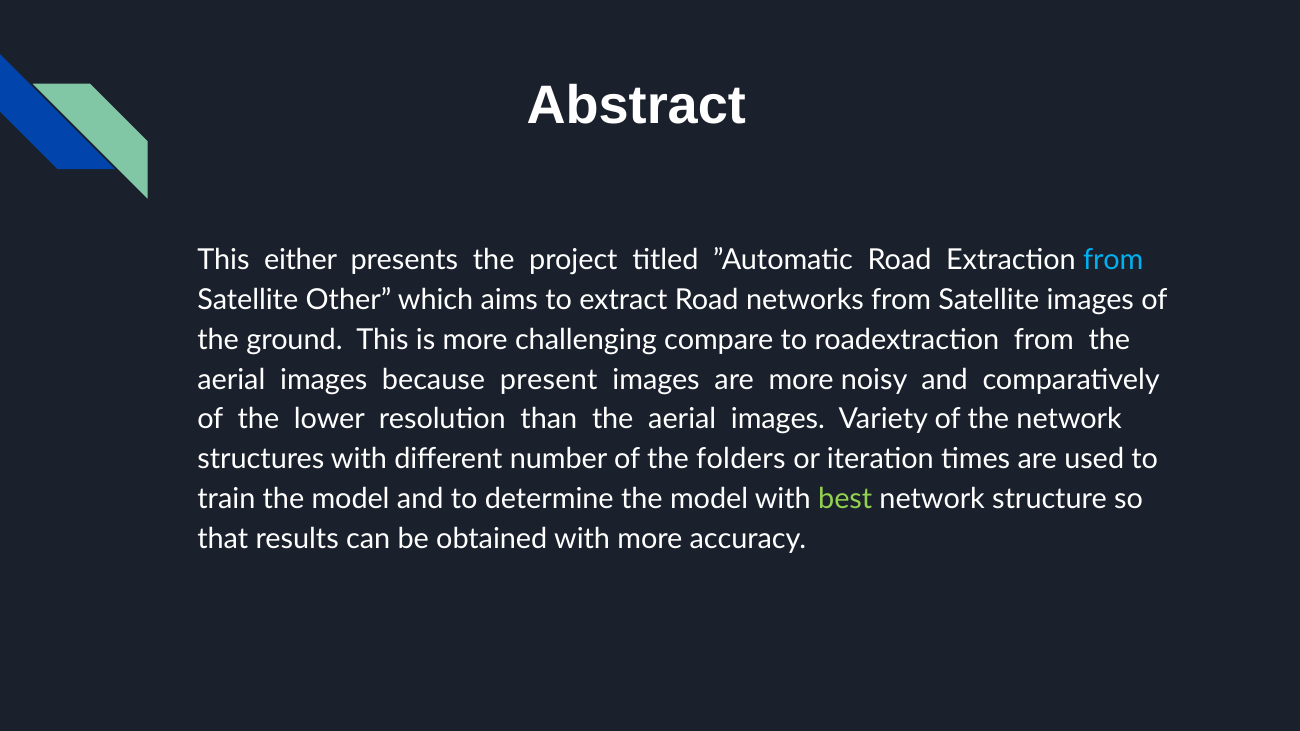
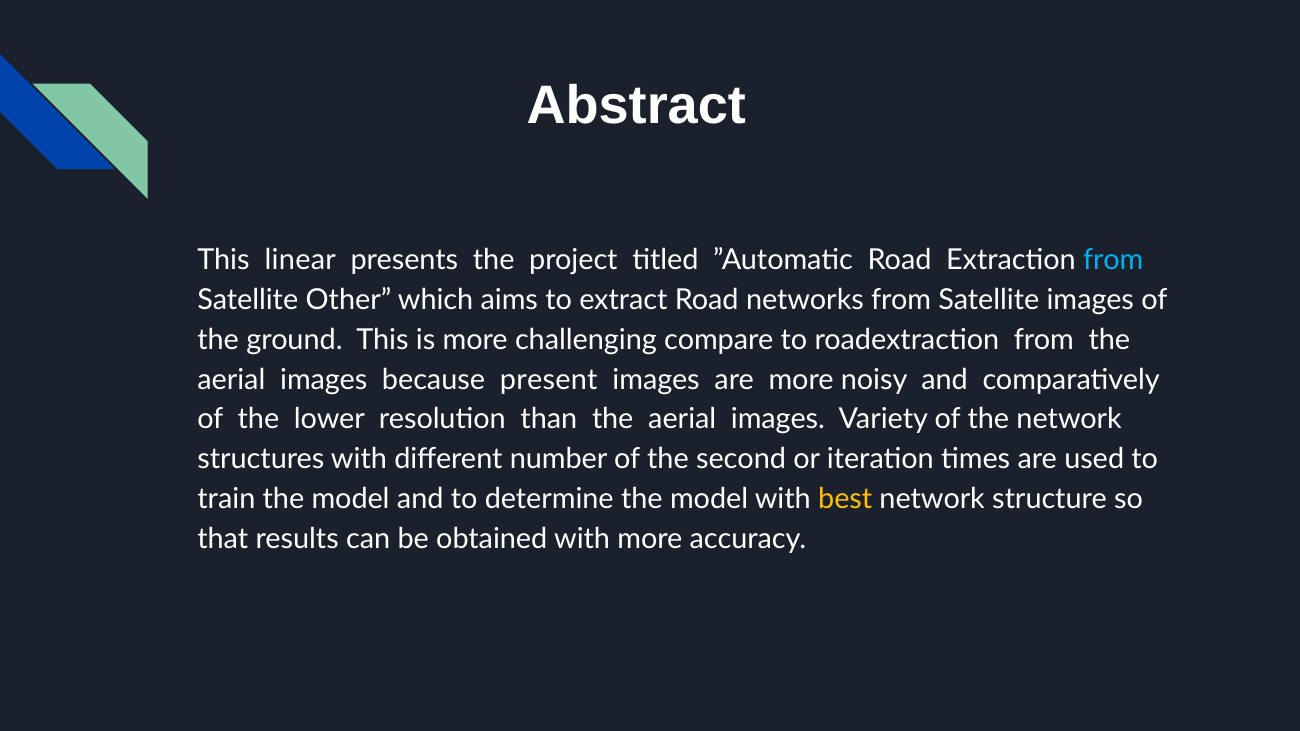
either: either -> linear
folders: folders -> second
best colour: light green -> yellow
